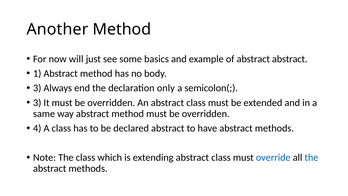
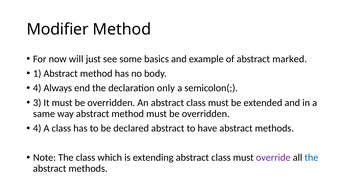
Another: Another -> Modifier
abstract abstract: abstract -> marked
3 at (37, 88): 3 -> 4
override colour: blue -> purple
